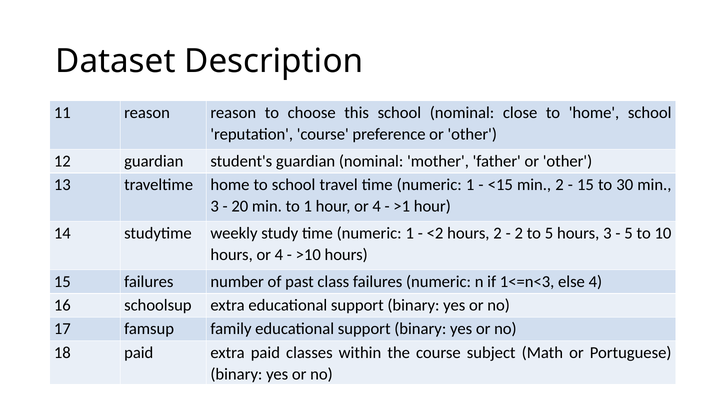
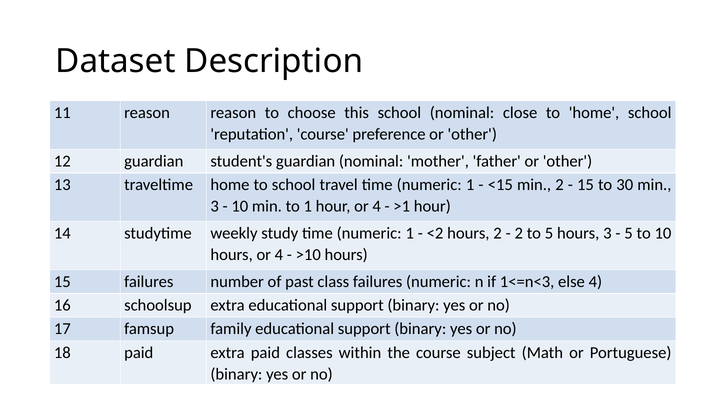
20 at (240, 206): 20 -> 10
